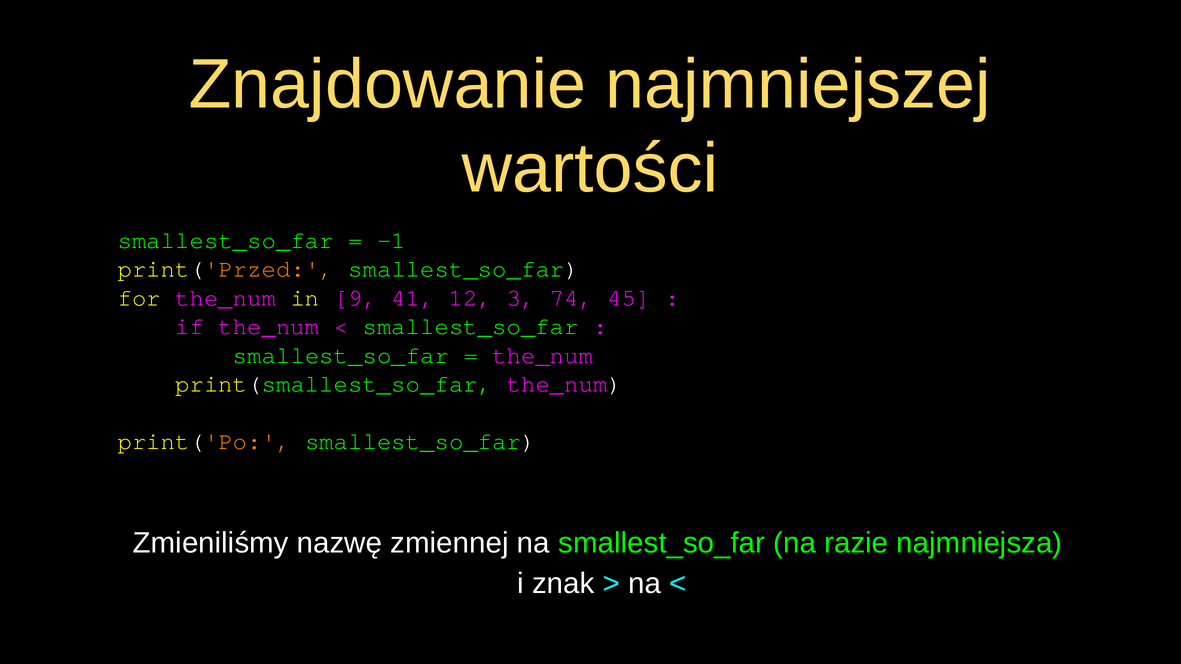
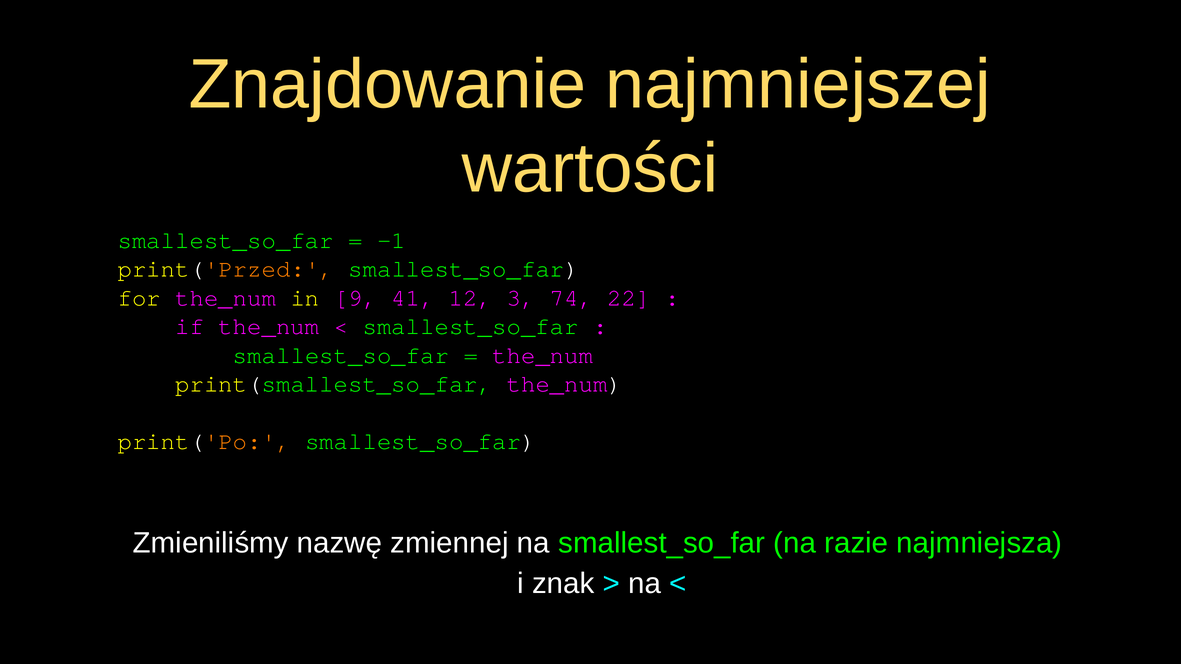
45: 45 -> 22
